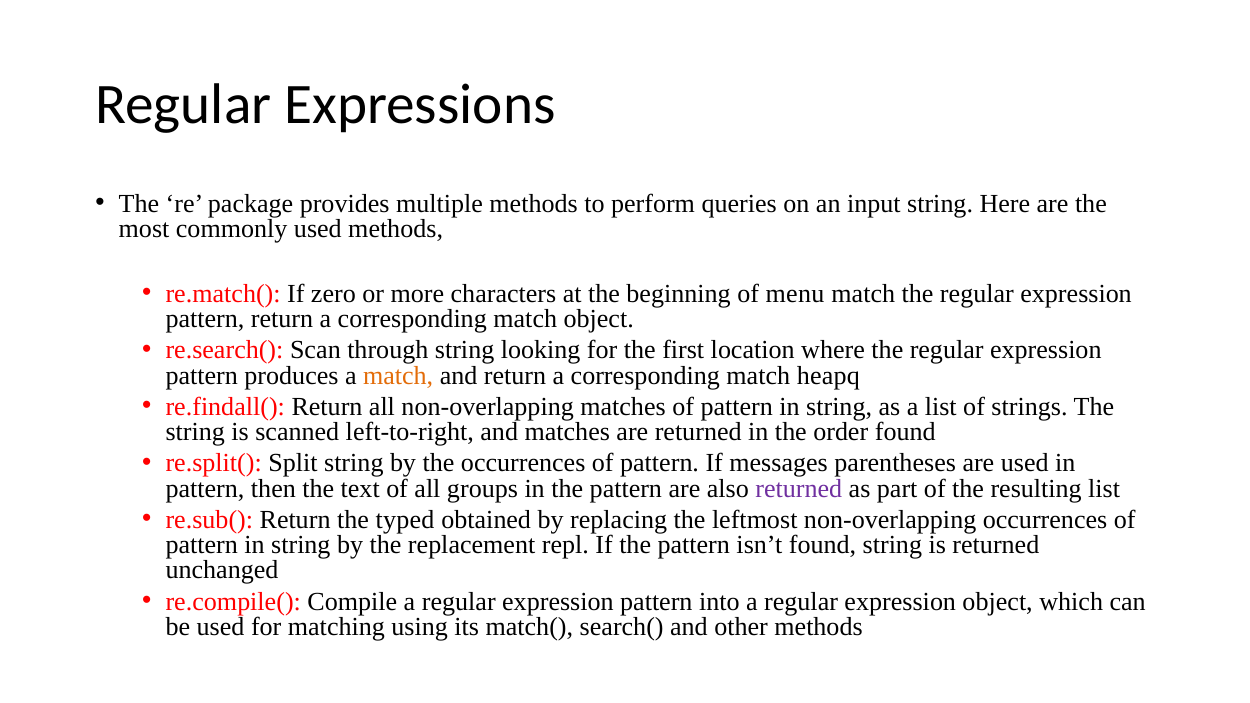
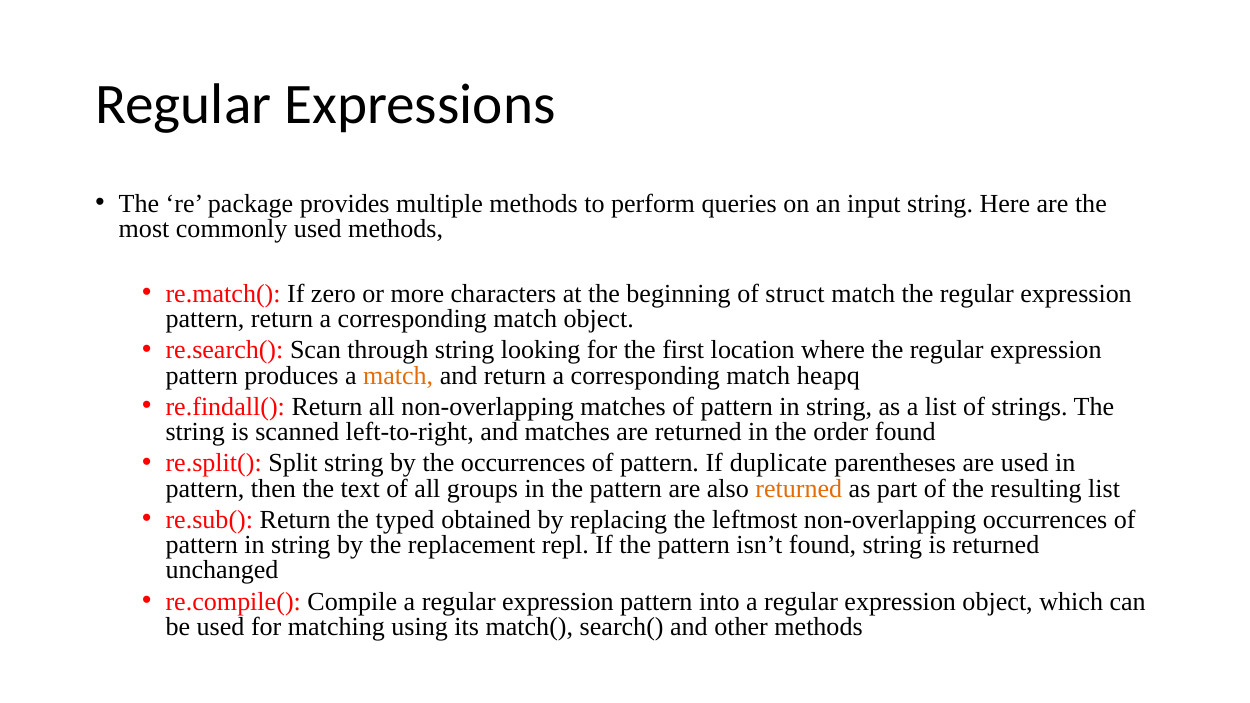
menu: menu -> struct
messages: messages -> duplicate
returned at (799, 489) colour: purple -> orange
